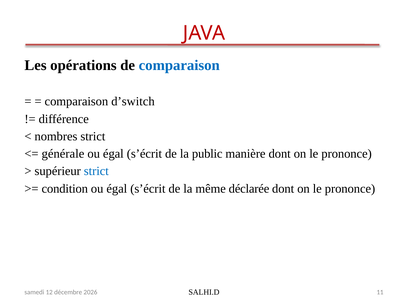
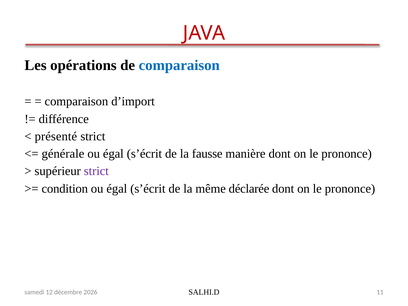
d’switch: d’switch -> d’import
nombres: nombres -> présenté
public: public -> fausse
strict at (96, 171) colour: blue -> purple
